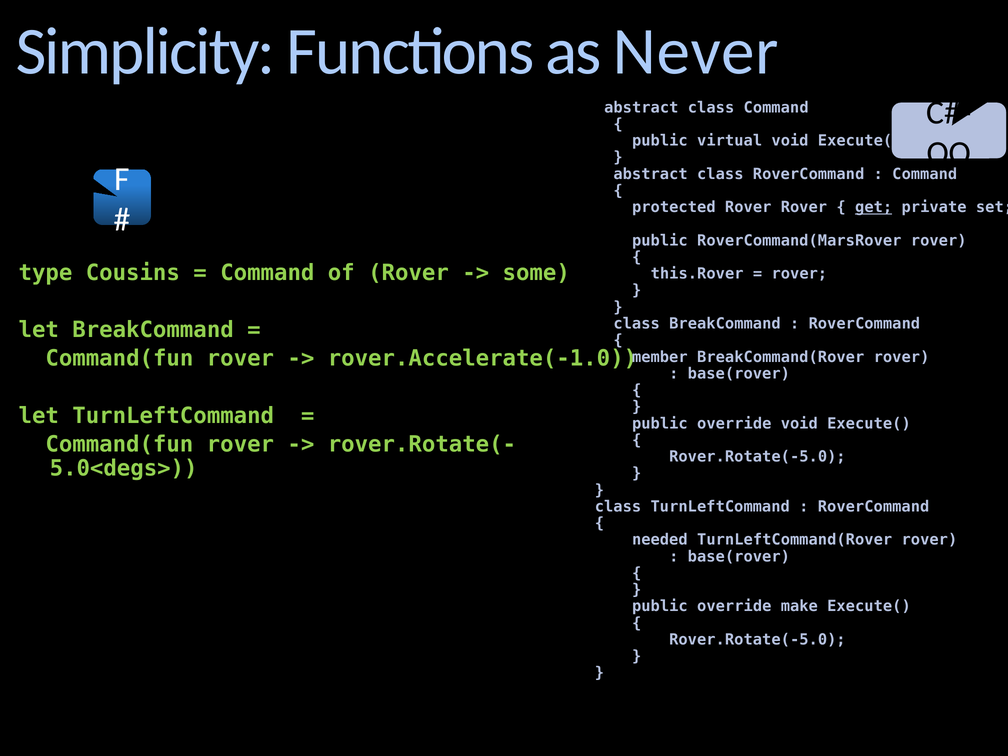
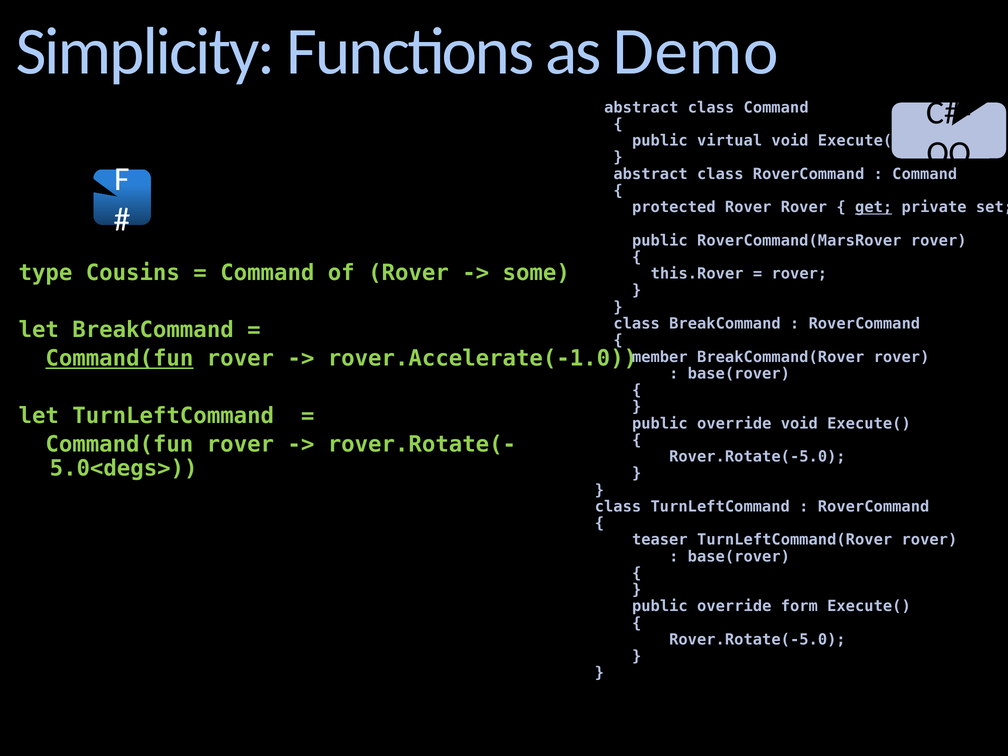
Never: Never -> Demo
Command(fun at (119, 358) underline: none -> present
needed: needed -> teaser
make: make -> form
